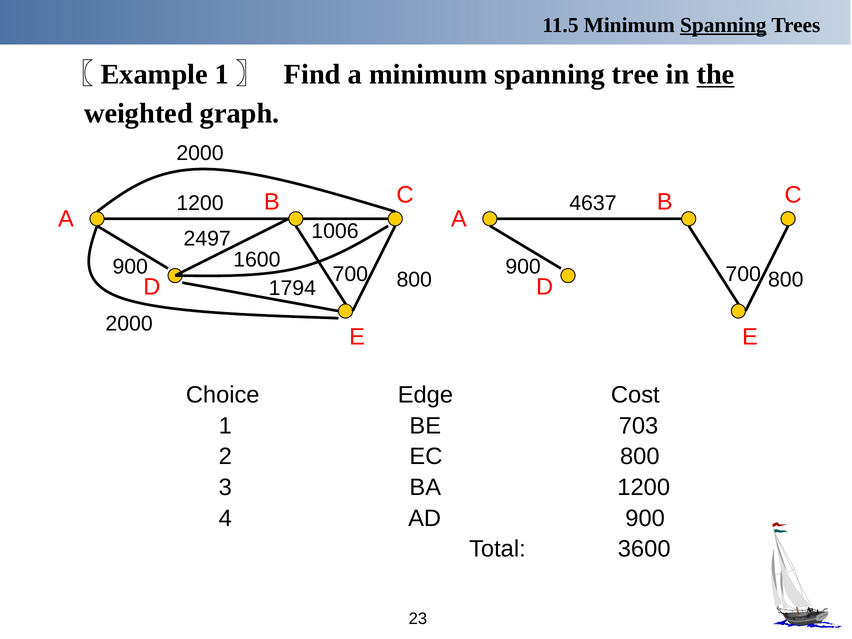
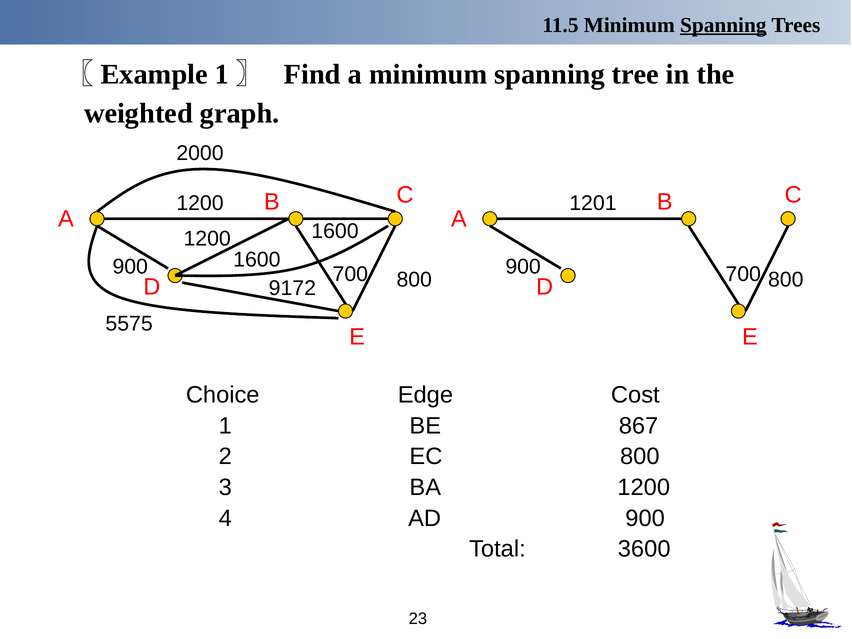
the underline: present -> none
4637: 4637 -> 1201
1006 at (335, 231): 1006 -> 1600
2497 at (207, 239): 2497 -> 1200
1794: 1794 -> 9172
2000 at (129, 324): 2000 -> 5575
703: 703 -> 867
